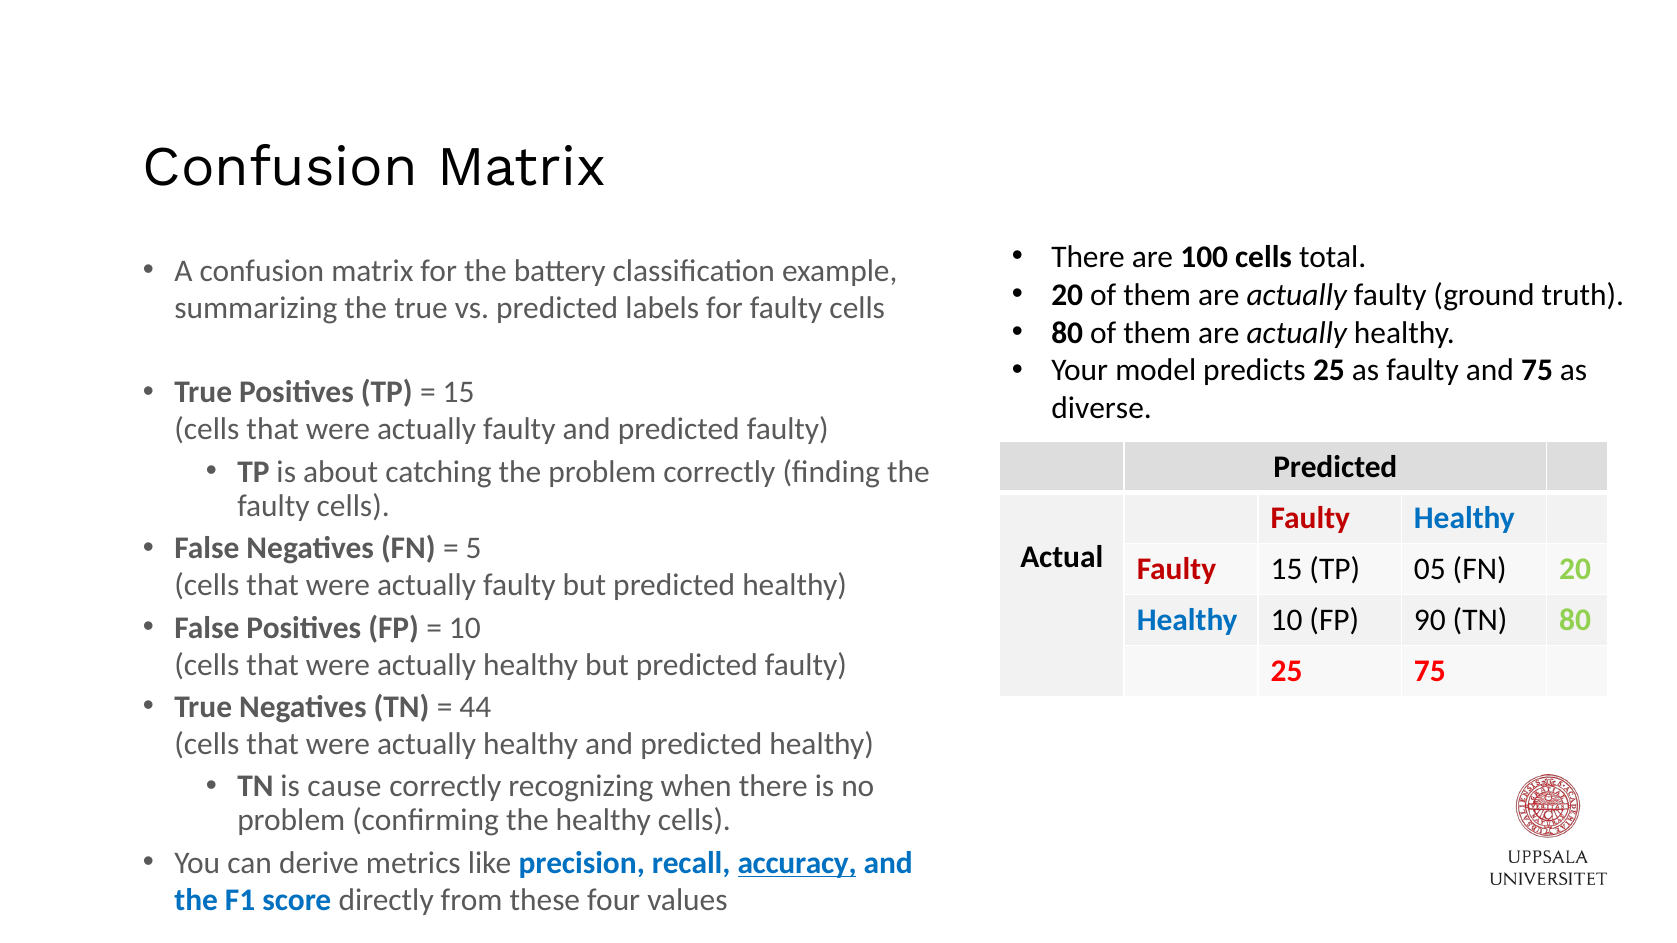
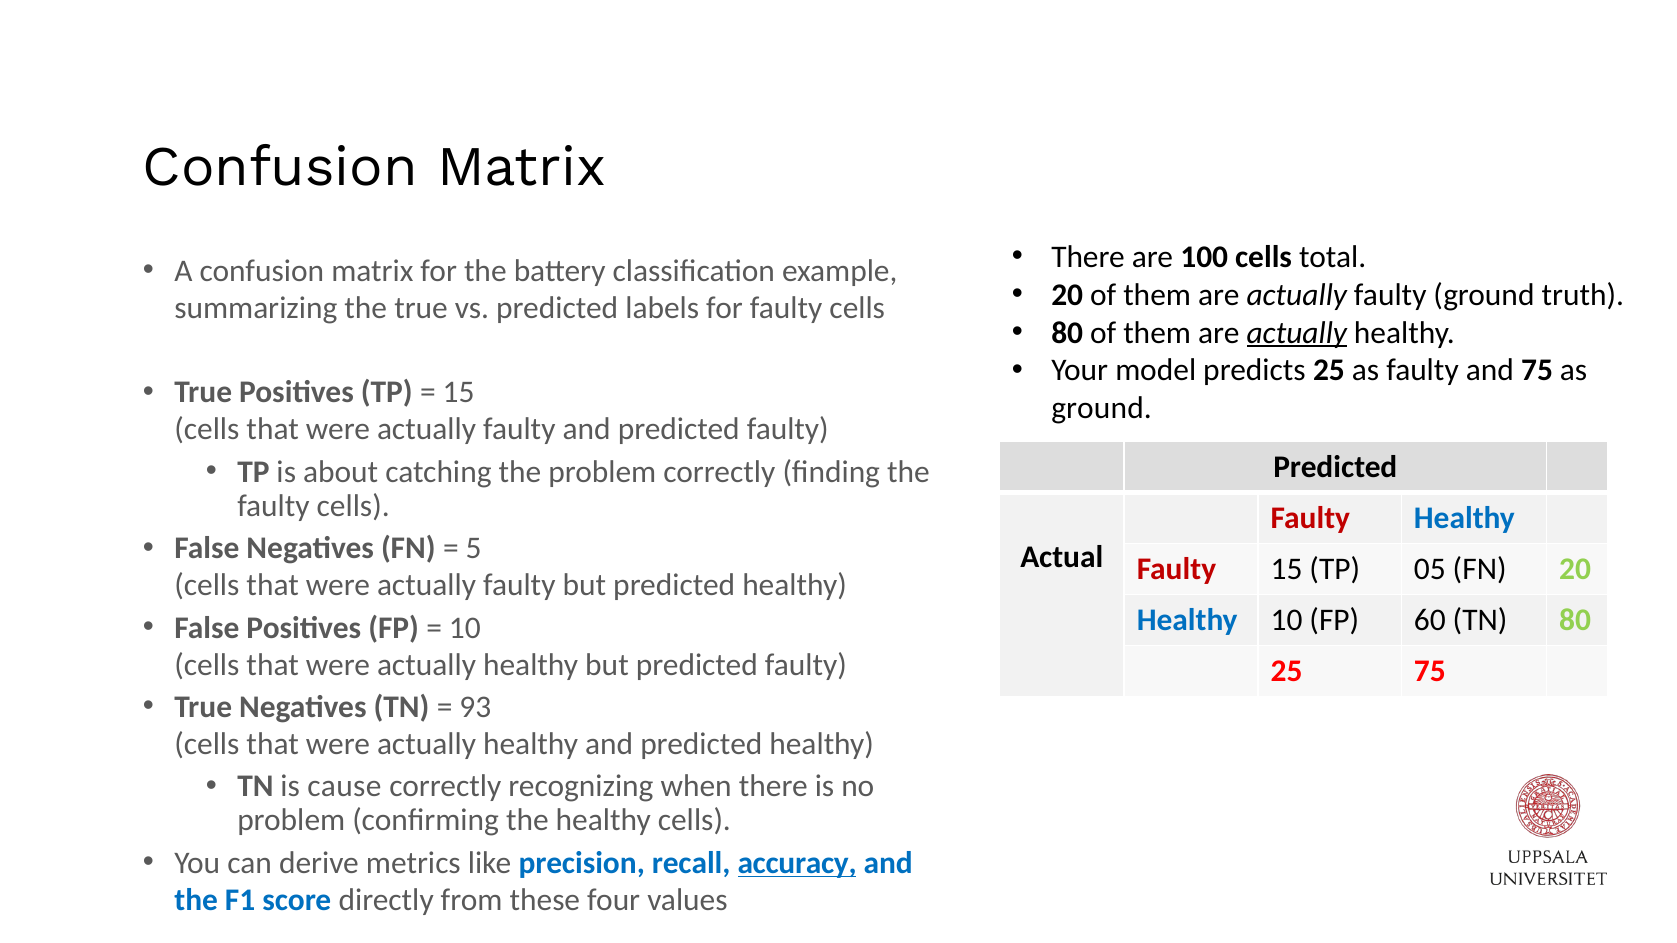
actually at (1297, 333) underline: none -> present
diverse at (1102, 408): diverse -> ground
90: 90 -> 60
44: 44 -> 93
